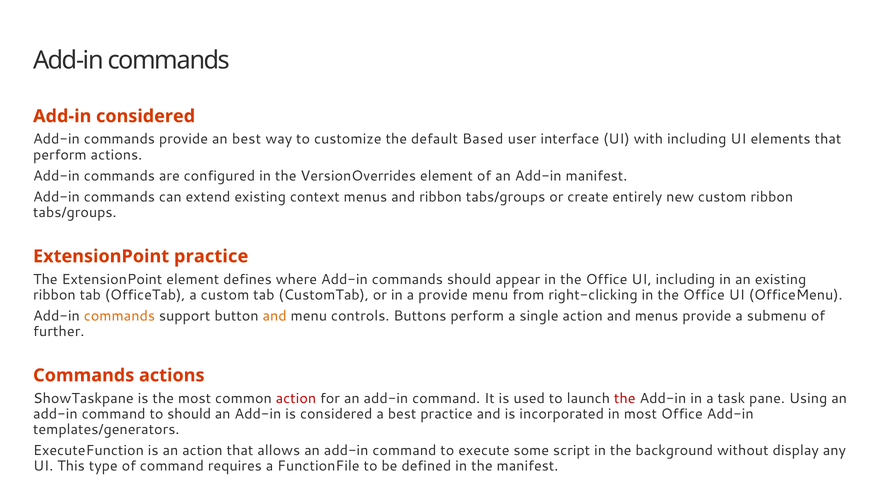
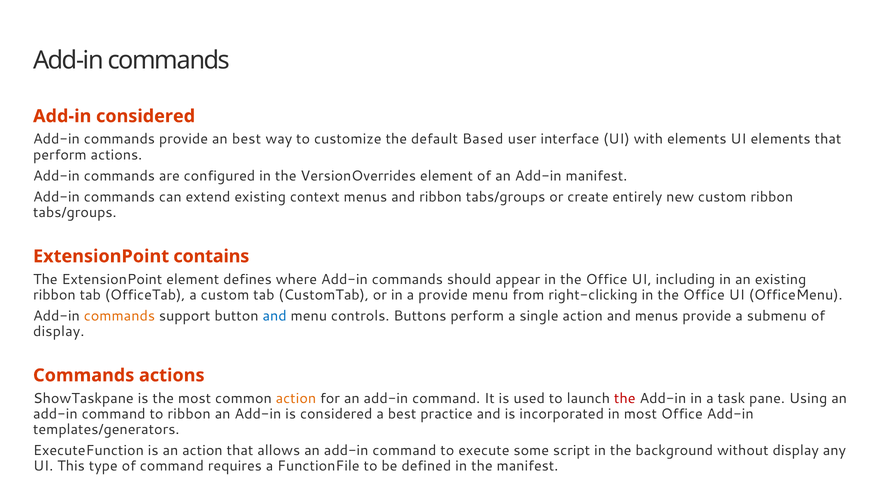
with including: including -> elements
ExtensionPoint practice: practice -> contains
and at (275, 316) colour: orange -> blue
further at (59, 332): further -> display
action at (296, 398) colour: red -> orange
to should: should -> ribbon
